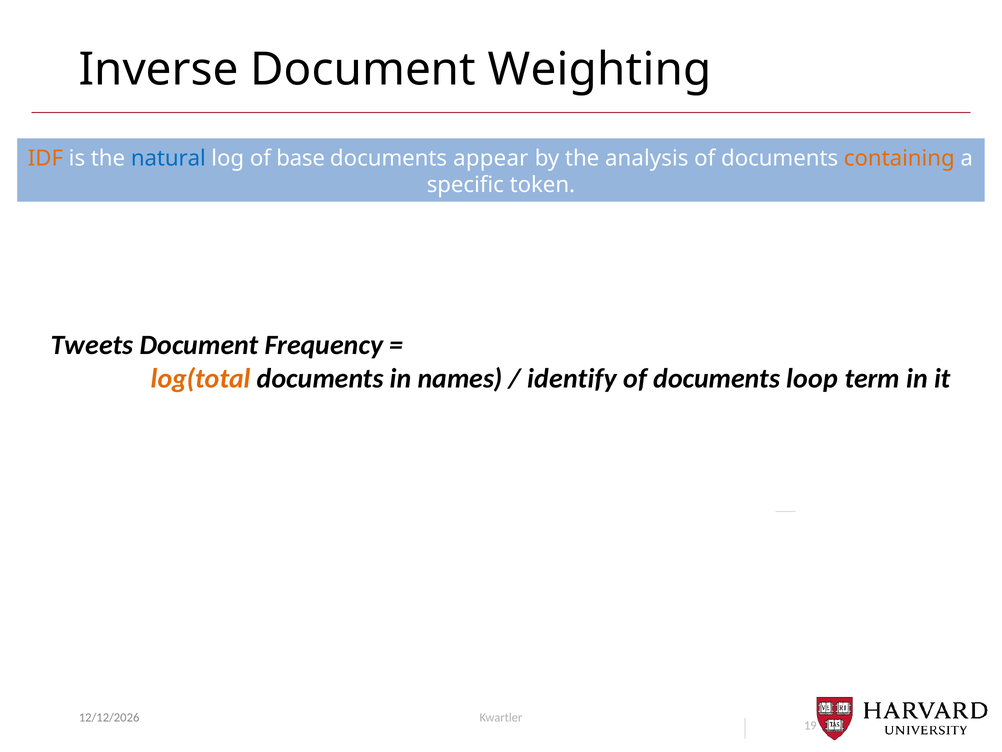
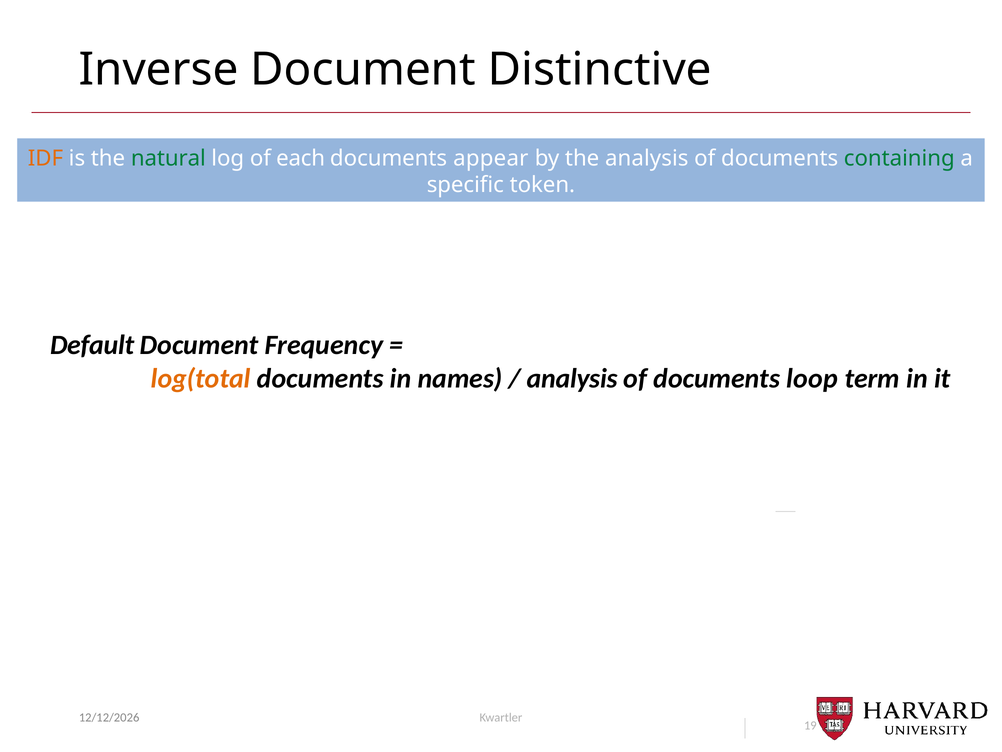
Weighting: Weighting -> Distinctive
natural colour: blue -> green
base: base -> each
containing colour: orange -> green
Tweets: Tweets -> Default
identify at (572, 378): identify -> analysis
